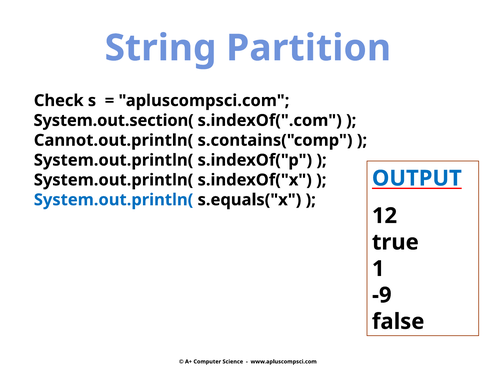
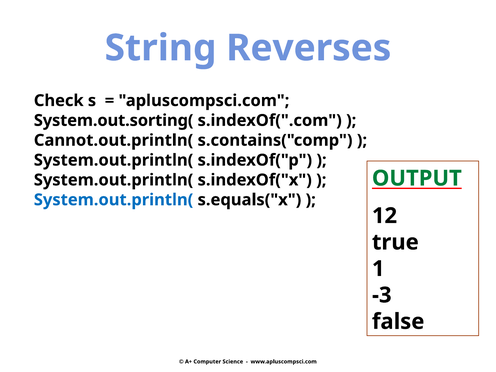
Partition: Partition -> Reverses
System.out.section(: System.out.section( -> System.out.sorting(
OUTPUT colour: blue -> green
-9: -9 -> -3
